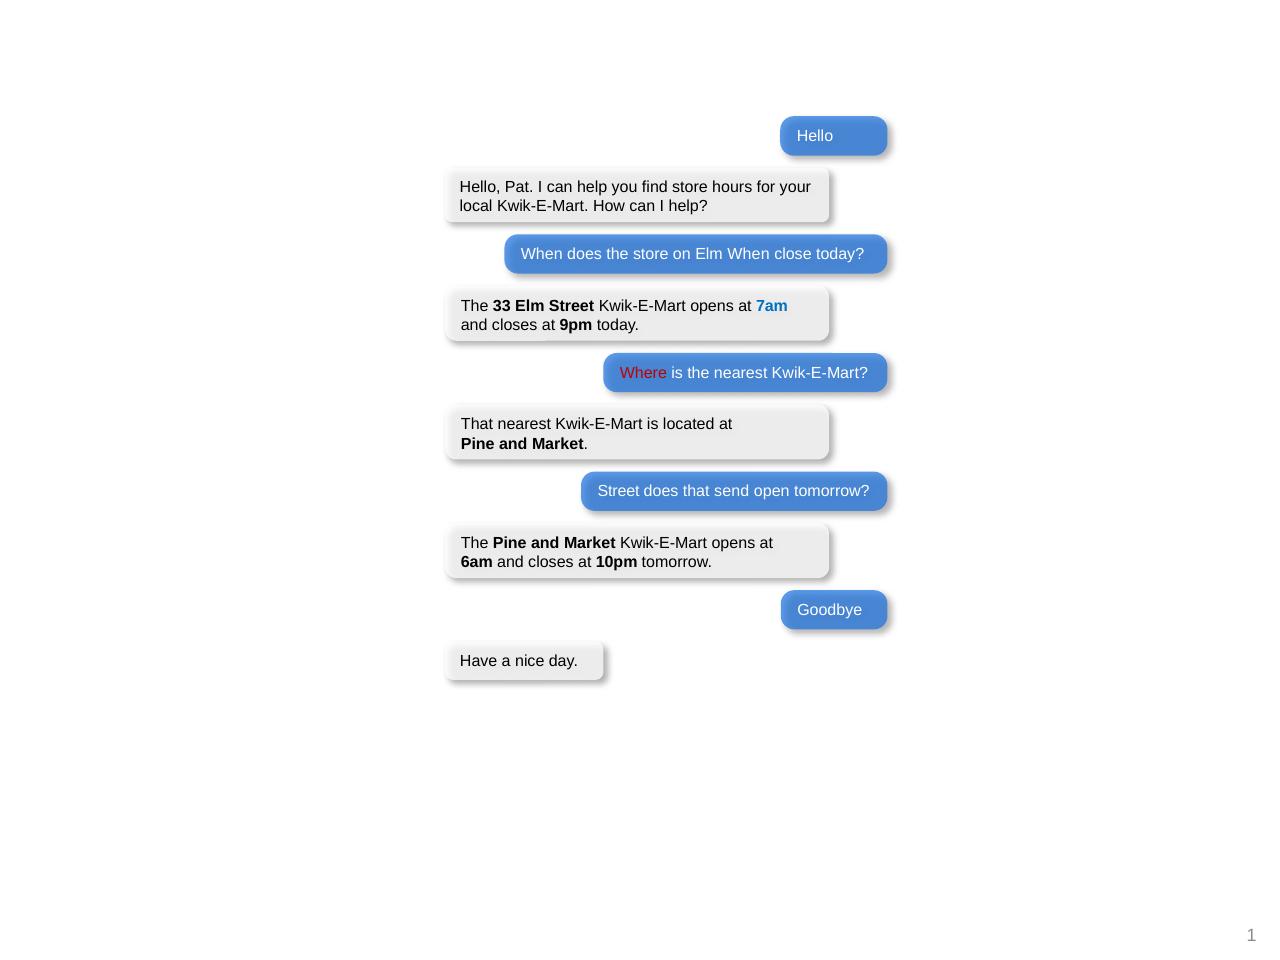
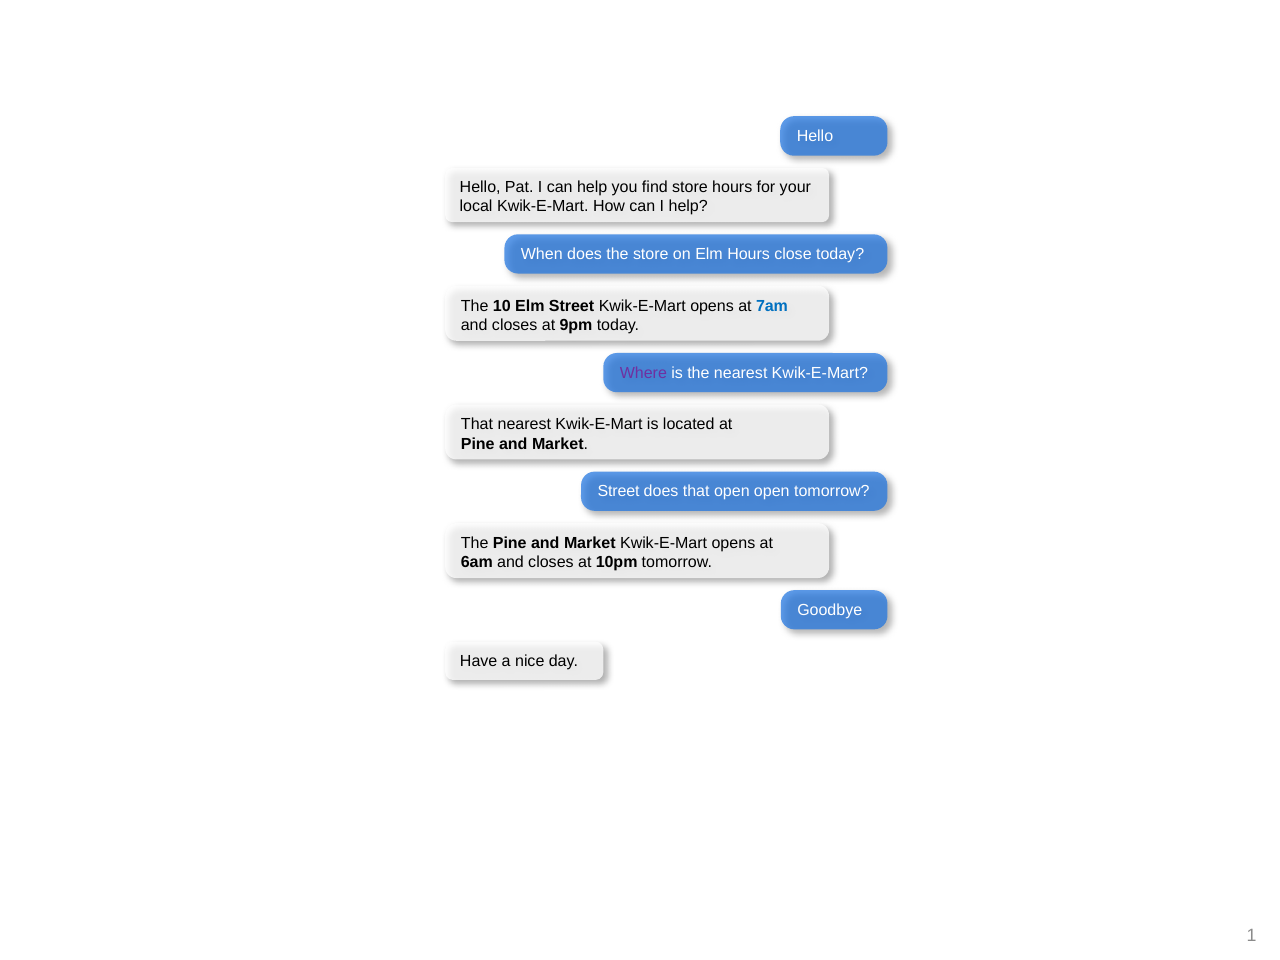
Elm When: When -> Hours
33: 33 -> 10
Where colour: red -> purple
that send: send -> open
